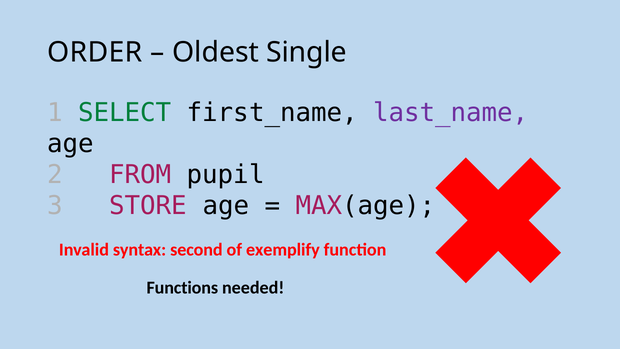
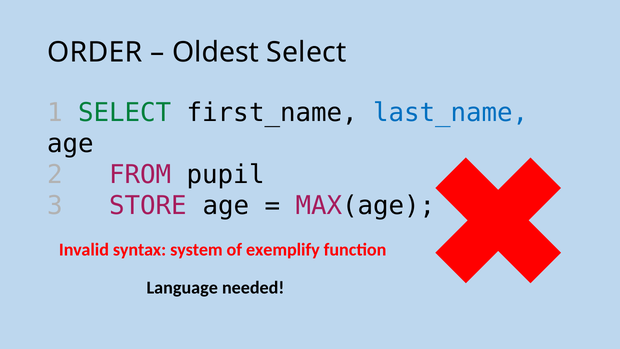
Oldest Single: Single -> Select
last_name colour: purple -> blue
second: second -> system
Functions: Functions -> Language
